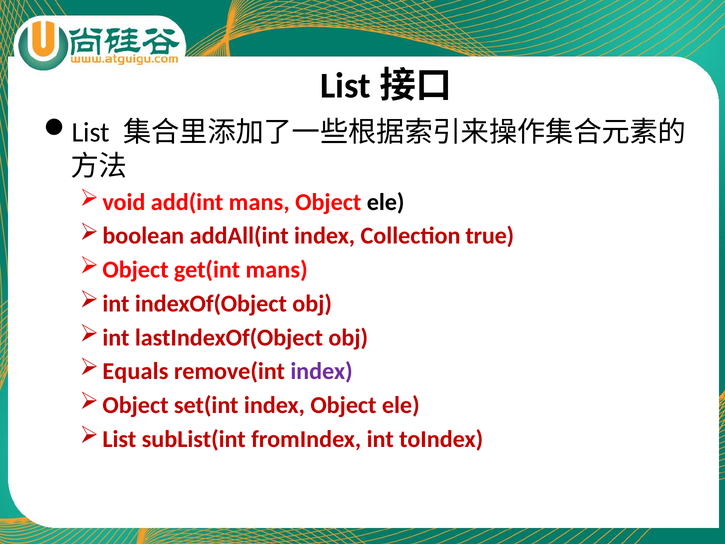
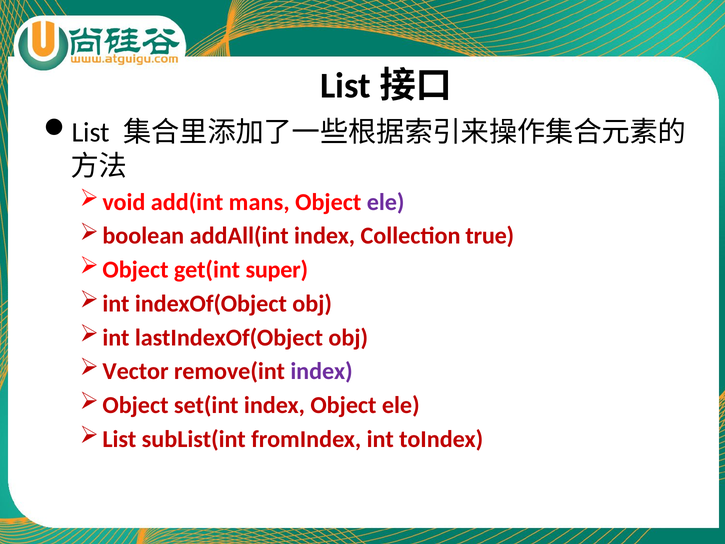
ele at (386, 202) colour: black -> purple
get(int mans: mans -> super
Equals: Equals -> Vector
